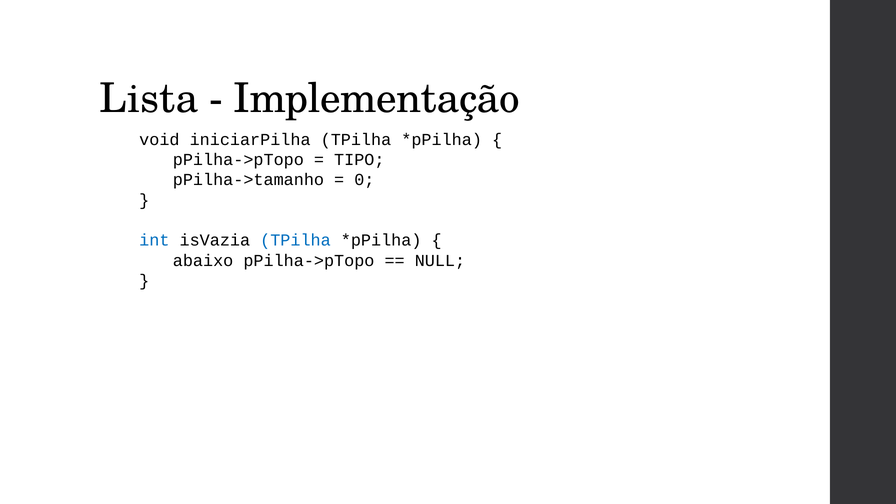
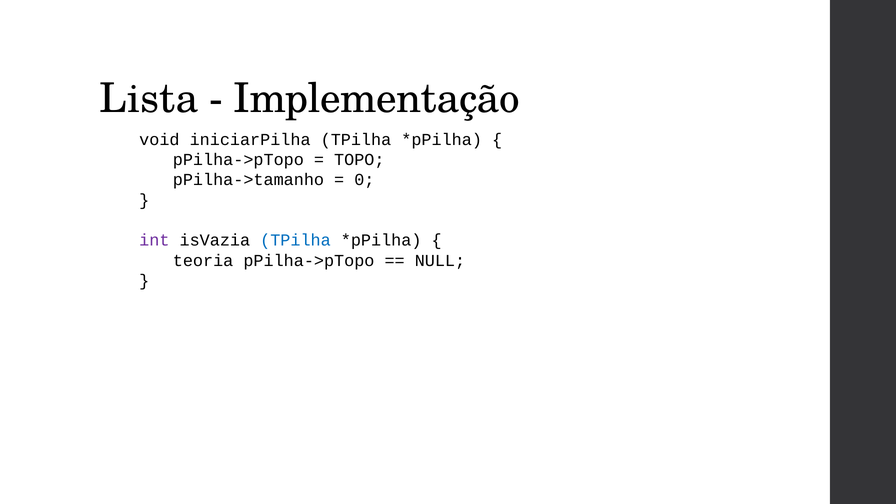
TIPO: TIPO -> TOPO
int colour: blue -> purple
abaixo: abaixo -> teoria
